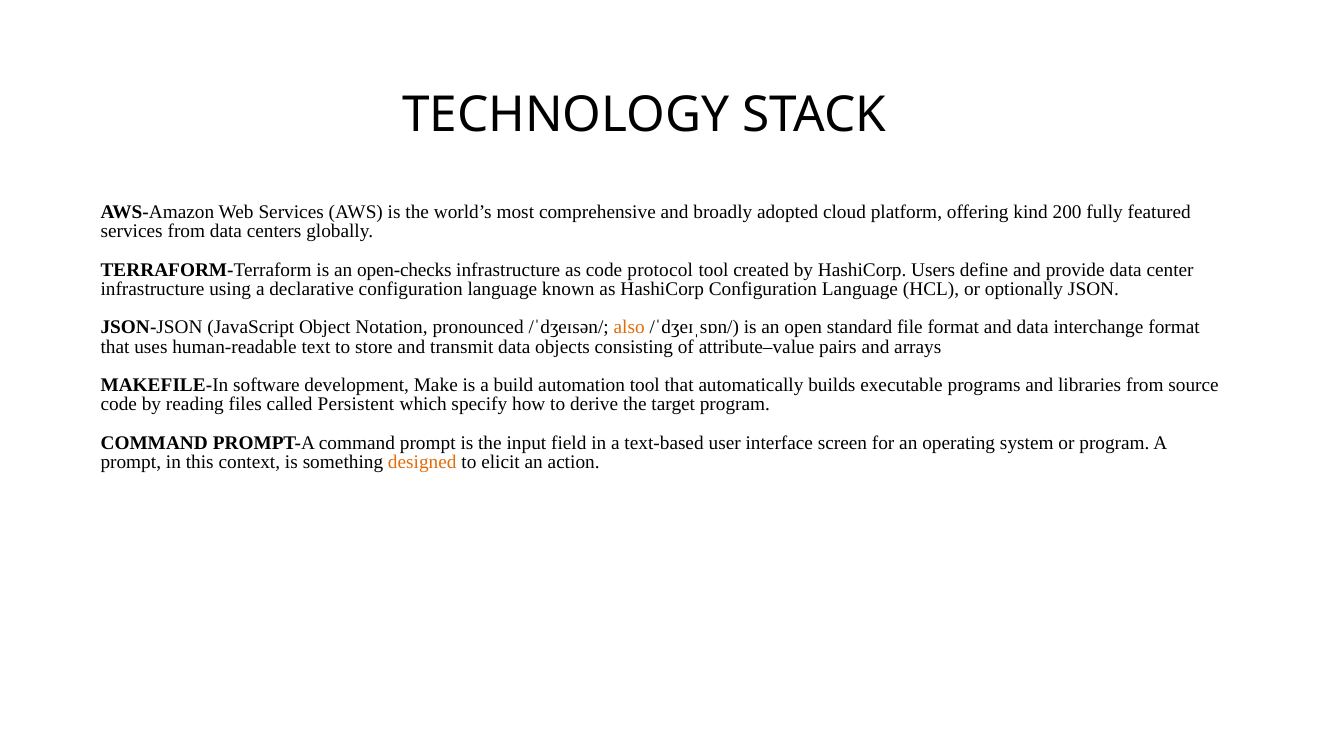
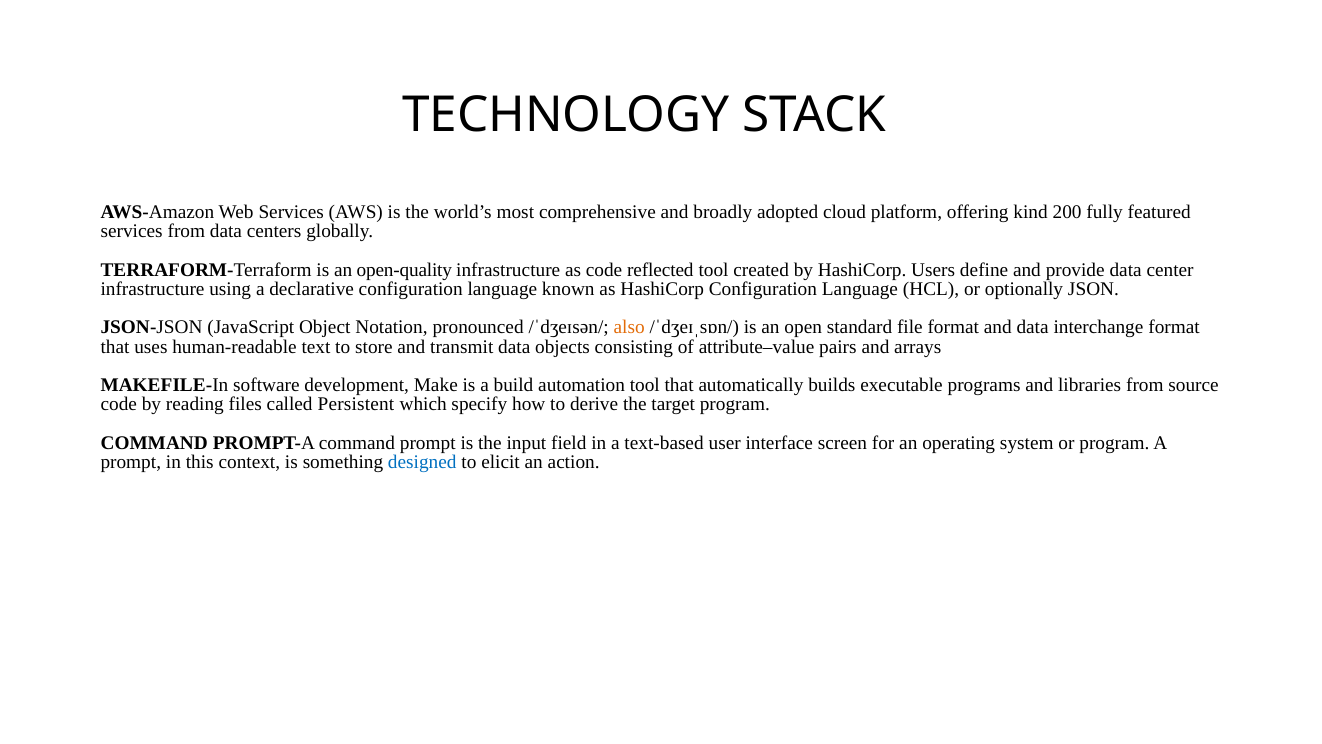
open-checks: open-checks -> open-quality
protocol: protocol -> reflected
designed colour: orange -> blue
